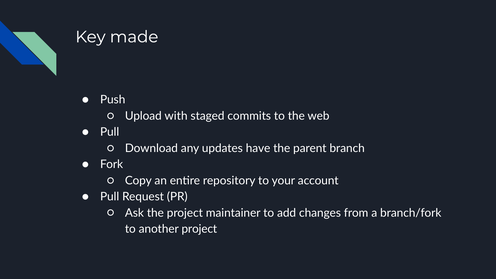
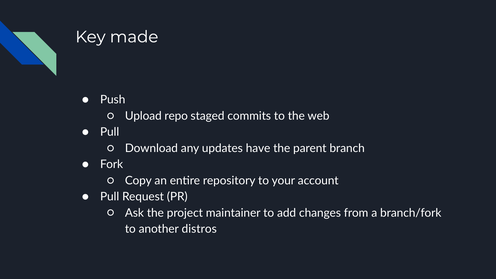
with: with -> repo
another project: project -> distros
